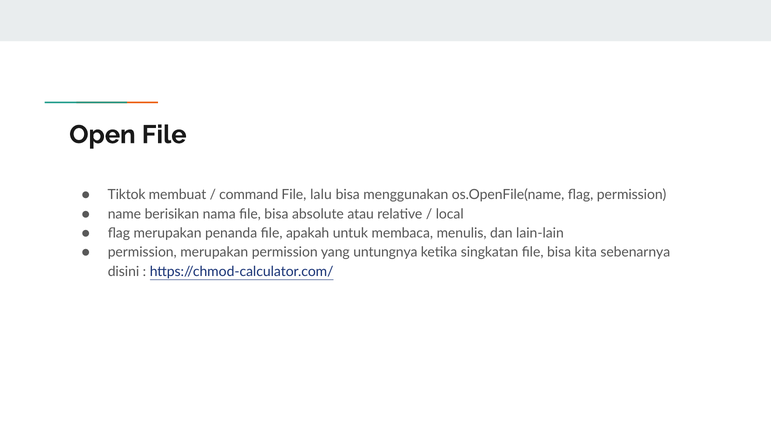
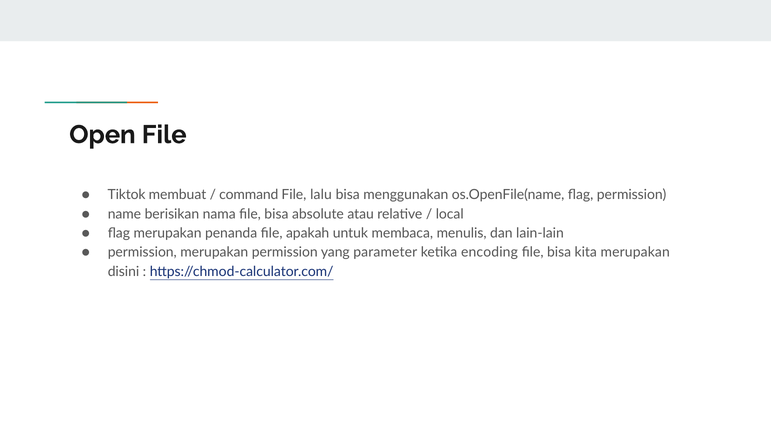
untungnya: untungnya -> parameter
singkatan: singkatan -> encoding
kita sebenarnya: sebenarnya -> merupakan
